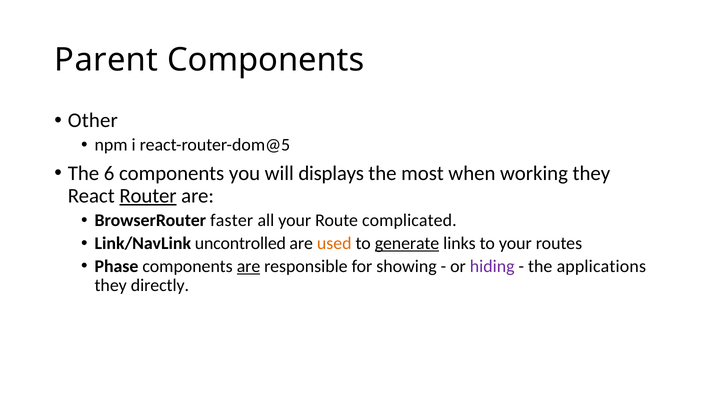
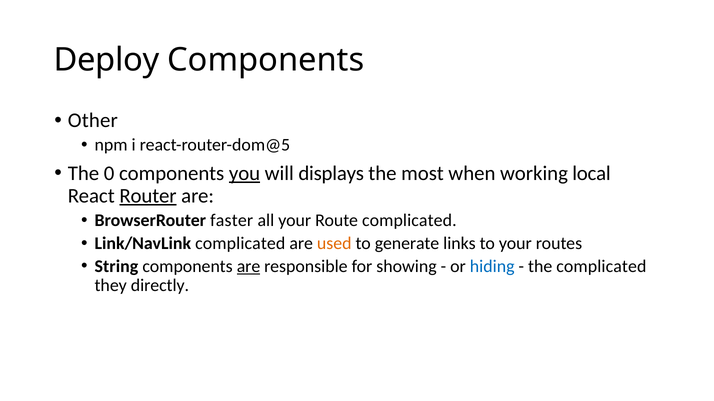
Parent: Parent -> Deploy
6: 6 -> 0
you underline: none -> present
working they: they -> local
Link/NavLink uncontrolled: uncontrolled -> complicated
generate underline: present -> none
Phase: Phase -> String
hiding colour: purple -> blue
the applications: applications -> complicated
